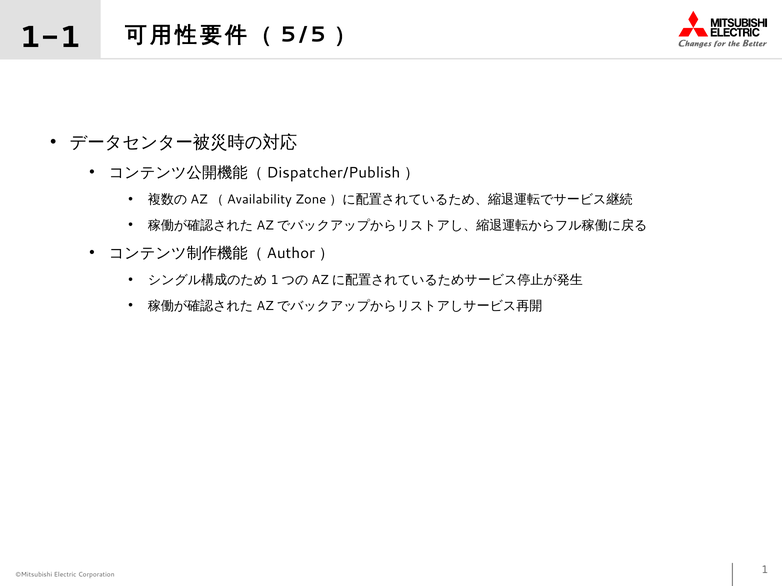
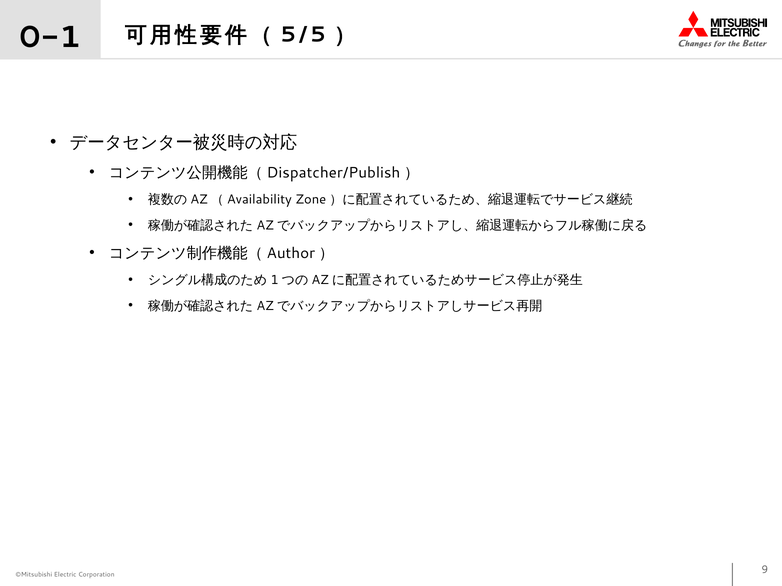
1-1: 1-1 -> 0-1
1: 1 -> 9
